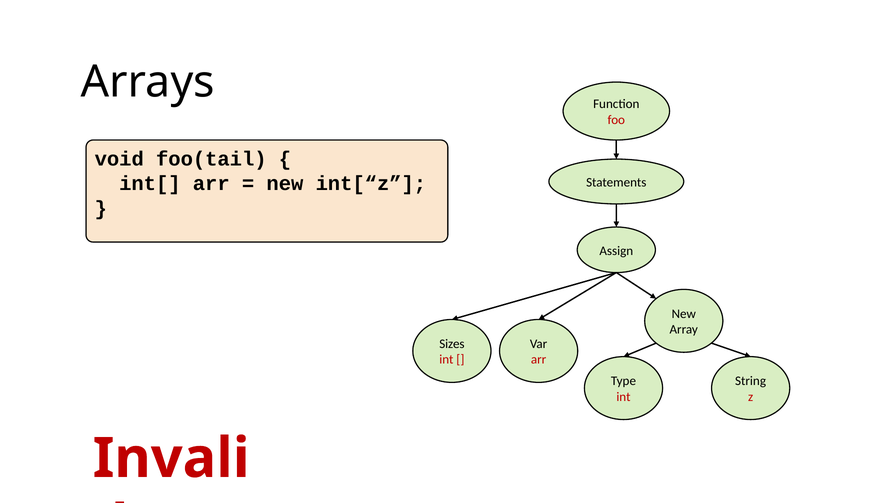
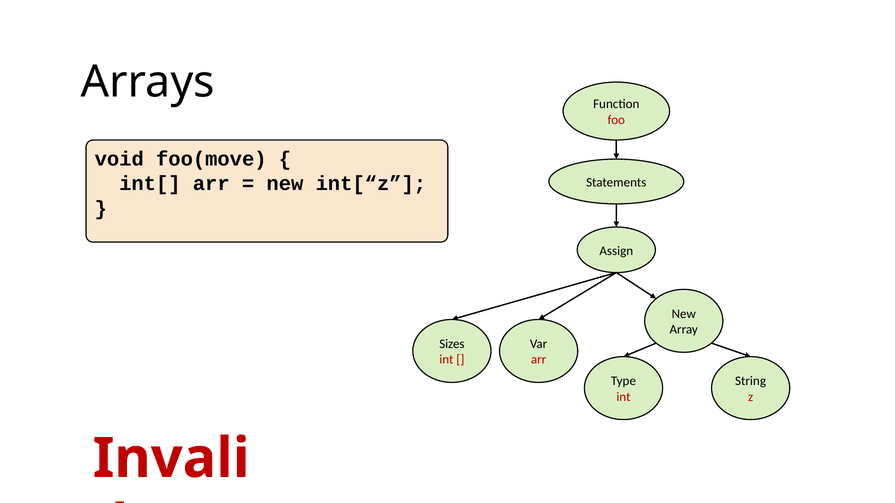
foo(tail: foo(tail -> foo(move
